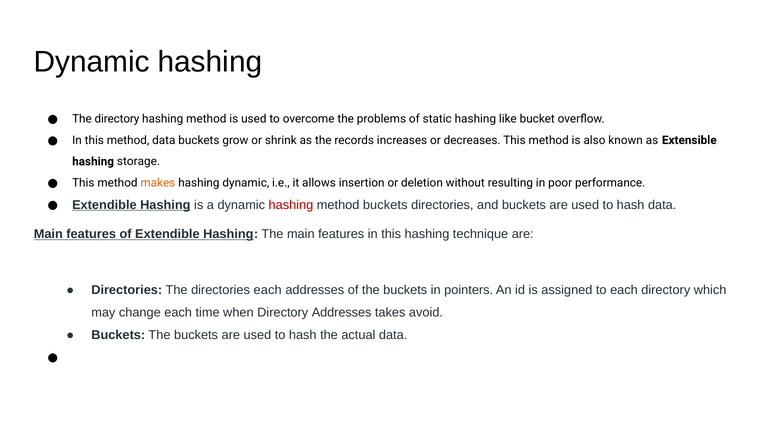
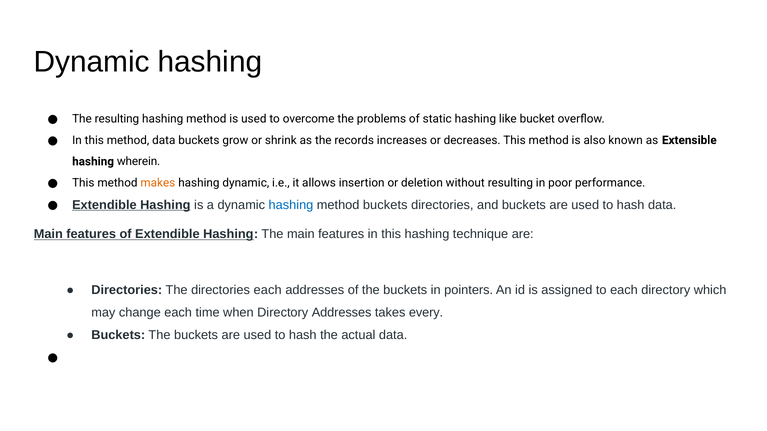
The directory: directory -> resulting
storage: storage -> wherein
hashing at (291, 205) colour: red -> blue
avoid: avoid -> every
